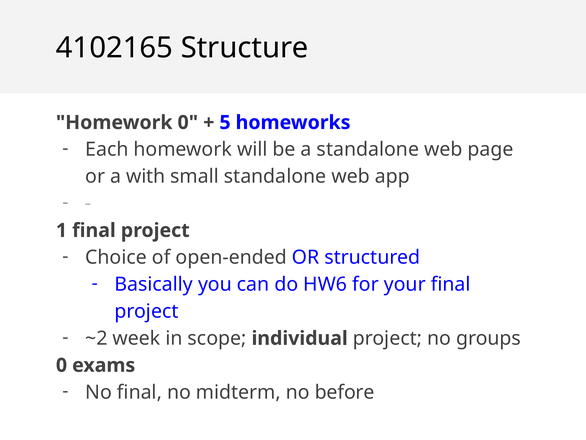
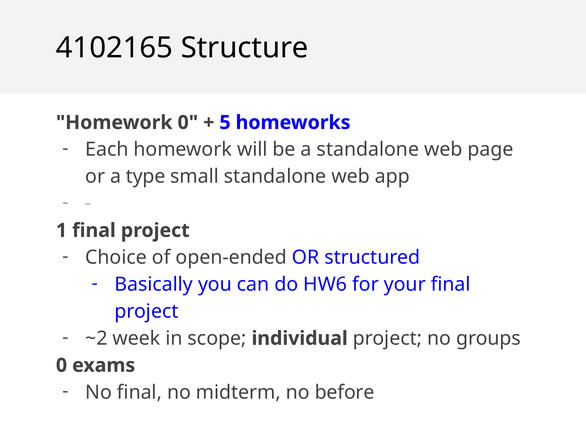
with: with -> type
